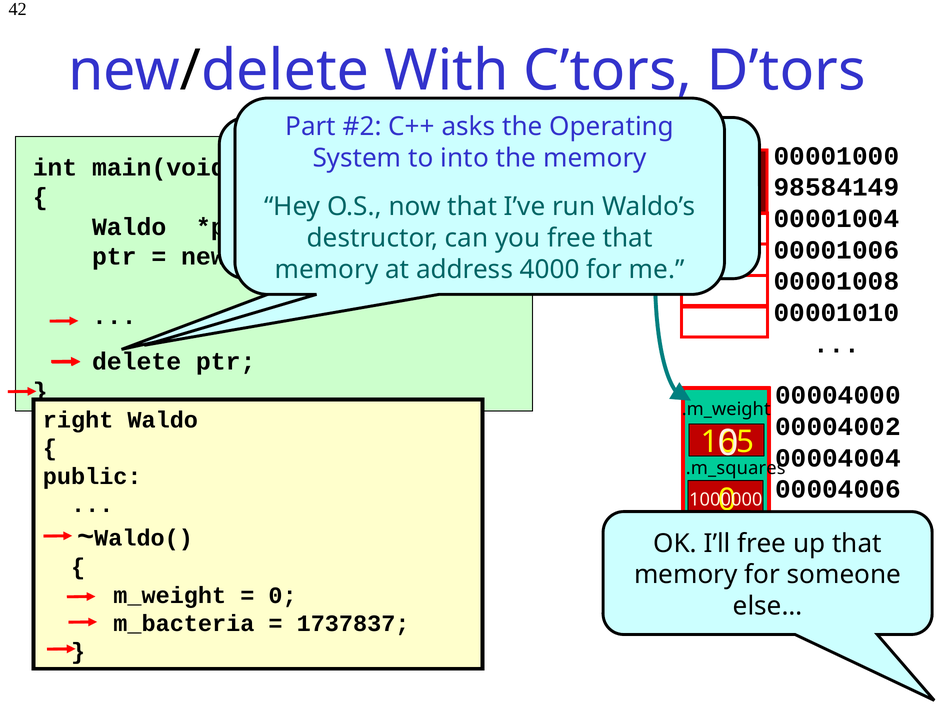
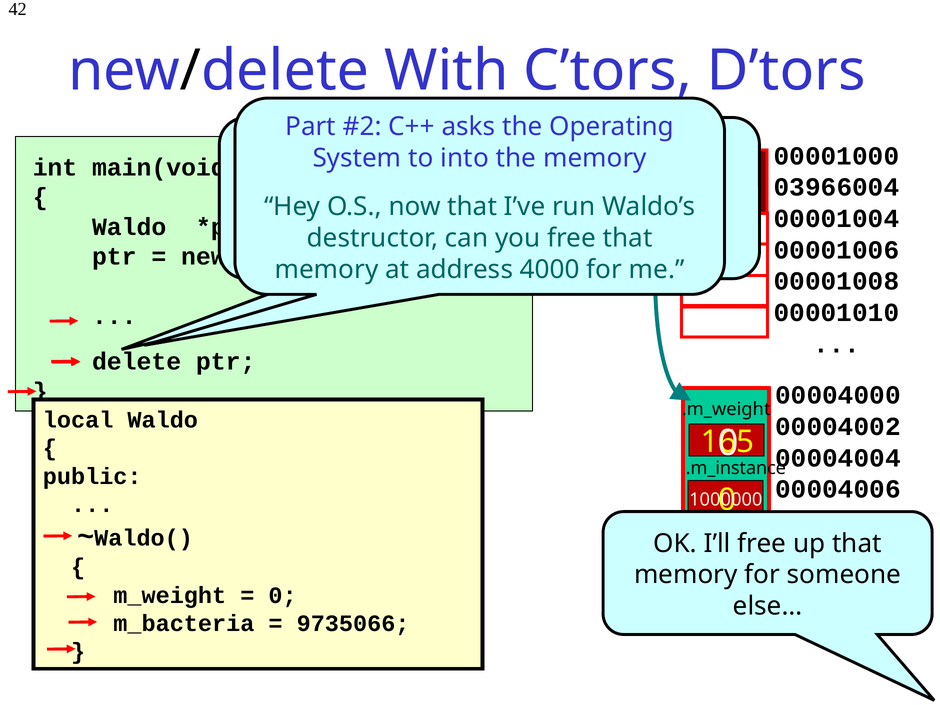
98584149: 98584149 -> 03966004
right: right -> local
.m_squares: .m_squares -> .m_instance
1737837: 1737837 -> 9735066
